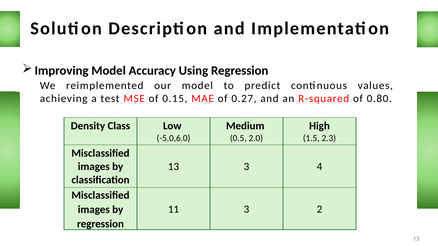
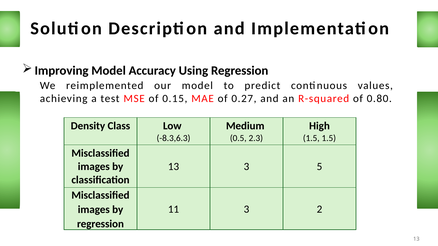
-5.0,6.0: -5.0,6.0 -> -8.3,6.3
2.0: 2.0 -> 2.3
1.5 2.3: 2.3 -> 1.5
4: 4 -> 5
